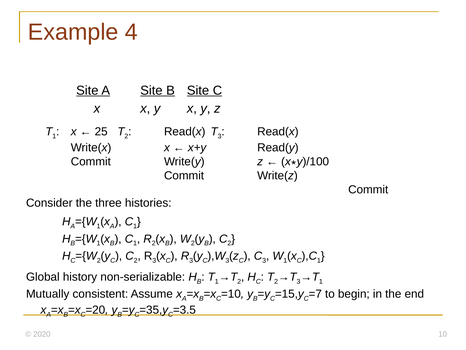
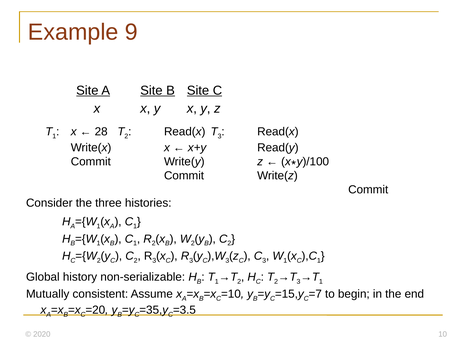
4: 4 -> 9
25: 25 -> 28
